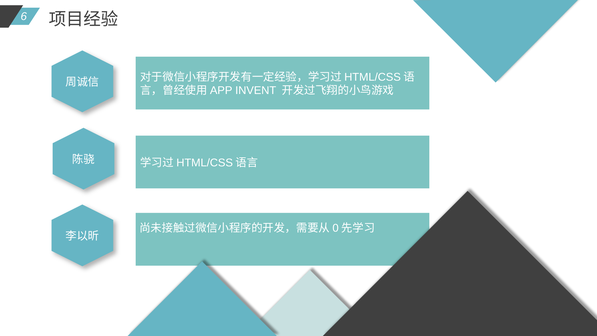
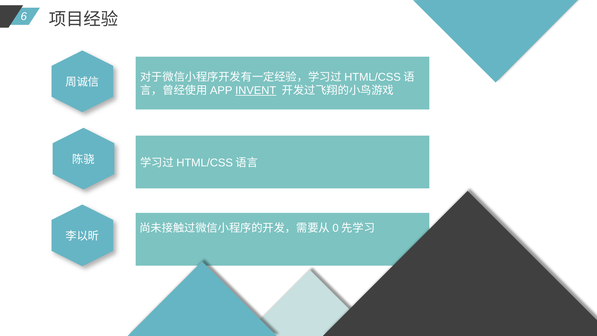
INVENT underline: none -> present
